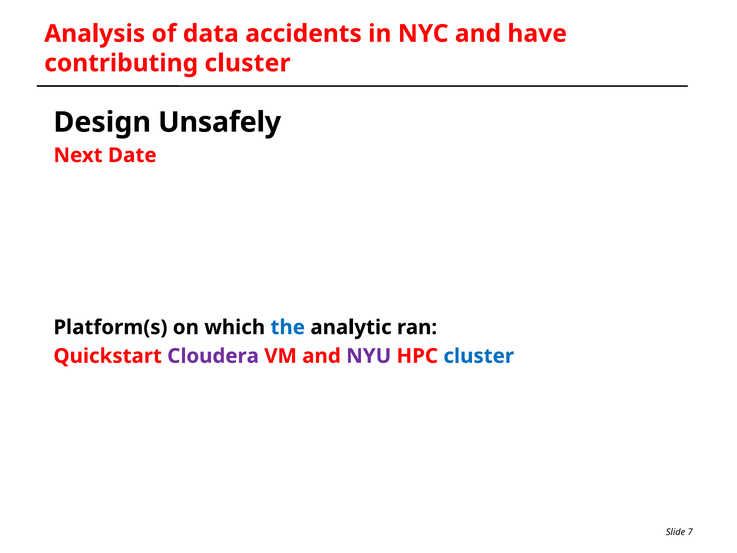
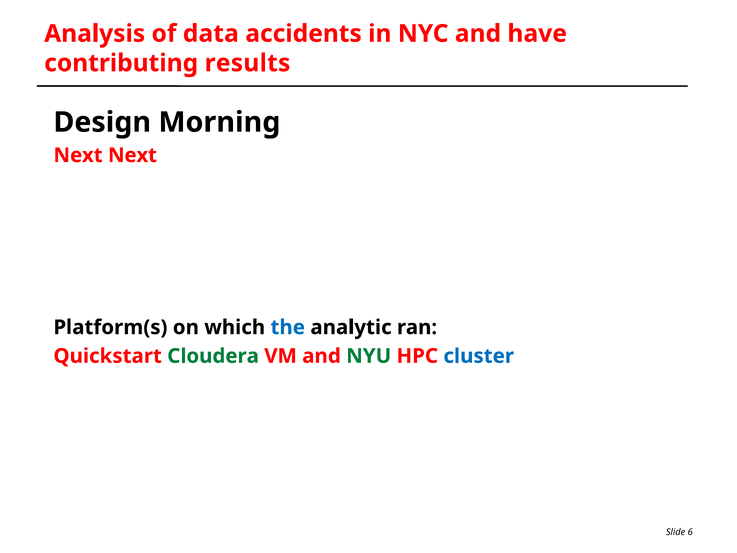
contributing cluster: cluster -> results
Unsafely: Unsafely -> Morning
Next Date: Date -> Next
Cloudera colour: purple -> green
NYU colour: purple -> green
7: 7 -> 6
